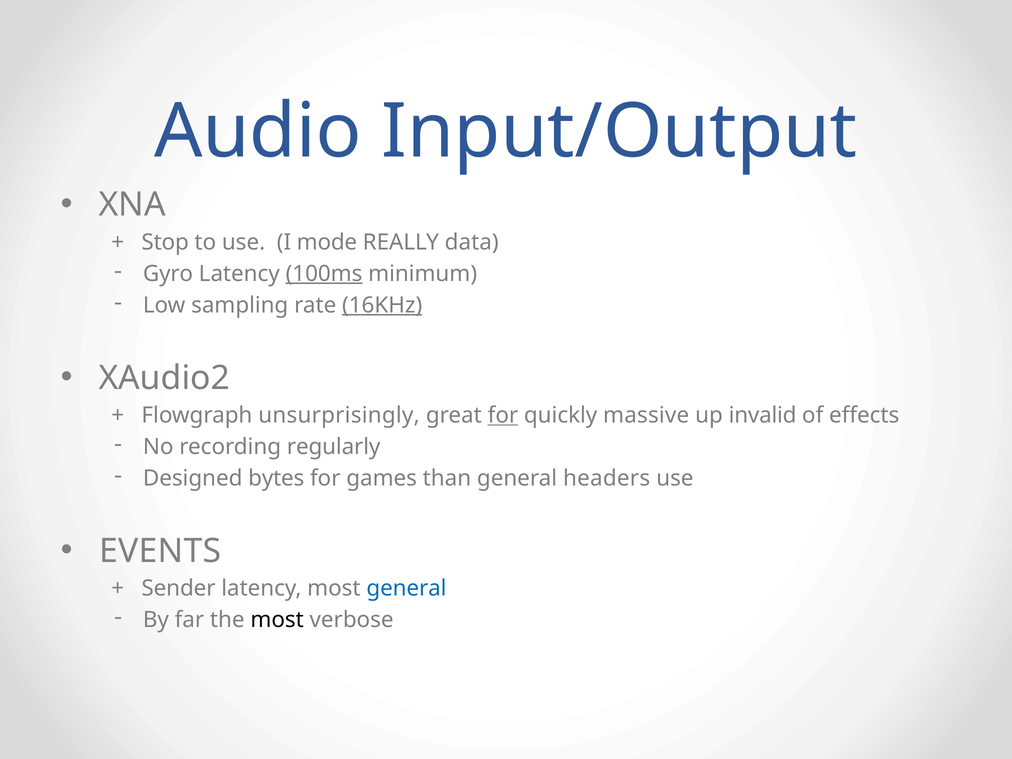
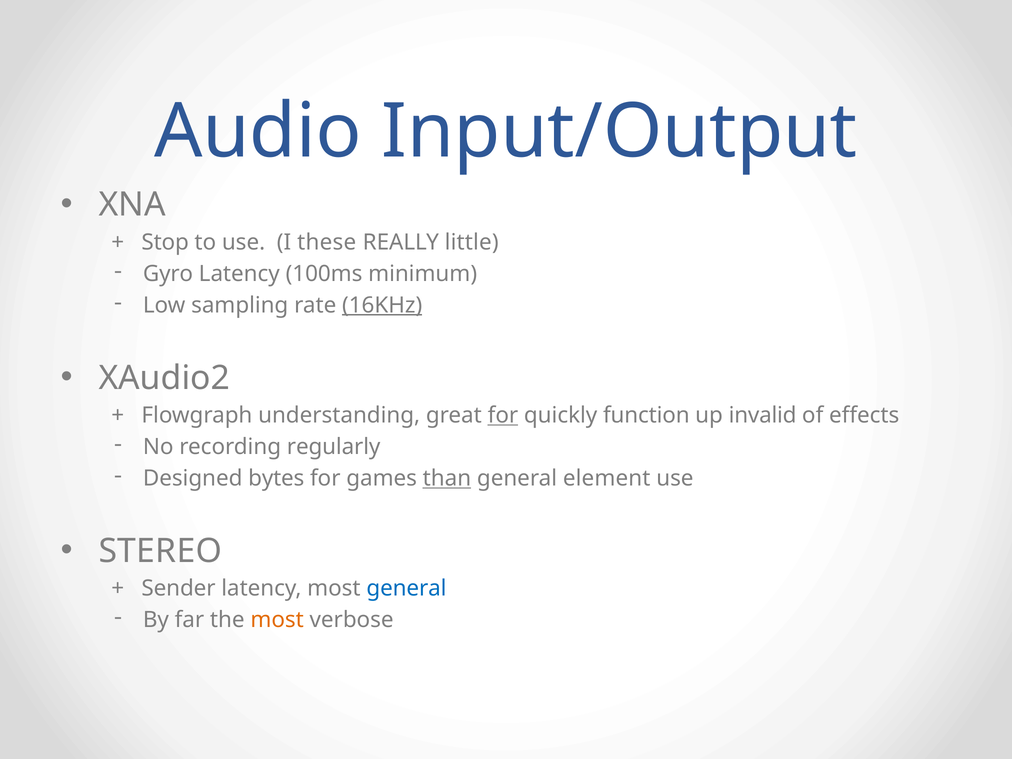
mode: mode -> these
data: data -> little
100ms underline: present -> none
unsurprisingly: unsurprisingly -> understanding
massive: massive -> function
than underline: none -> present
headers: headers -> element
EVENTS: EVENTS -> STEREO
most at (277, 620) colour: black -> orange
